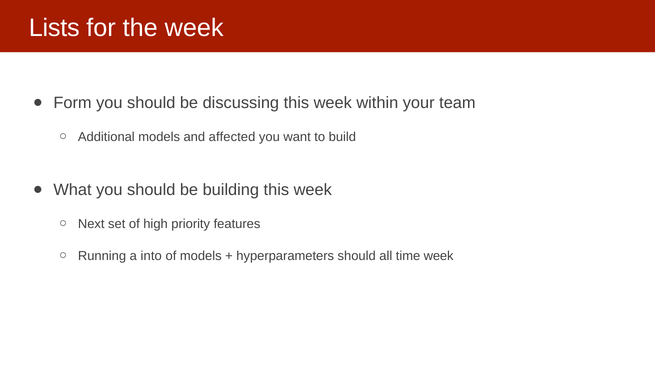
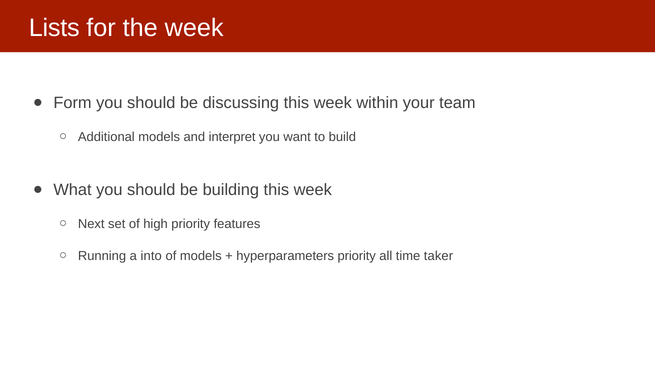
affected: affected -> interpret
hyperparameters should: should -> priority
time week: week -> taker
